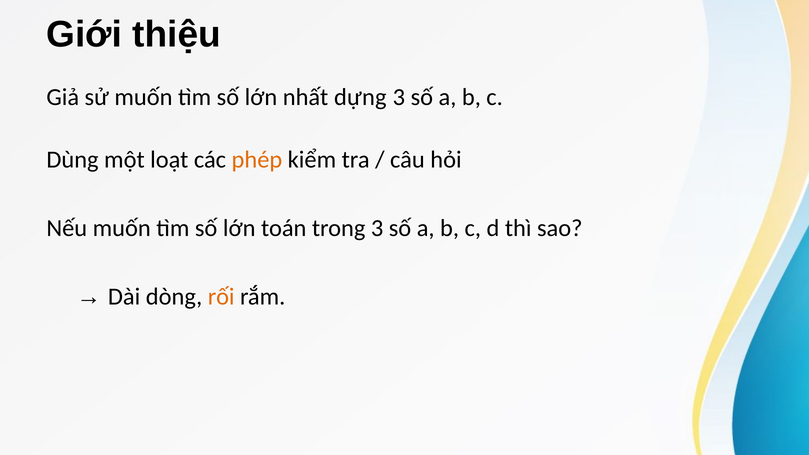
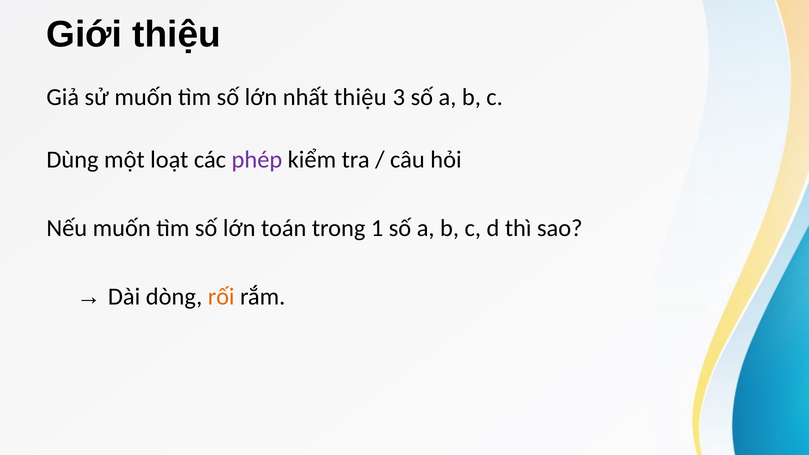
nhất dựng: dựng -> thiệu
phép colour: orange -> purple
trong 3: 3 -> 1
